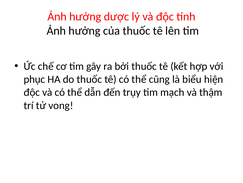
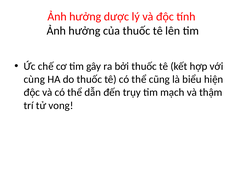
phục: phục -> cùng
